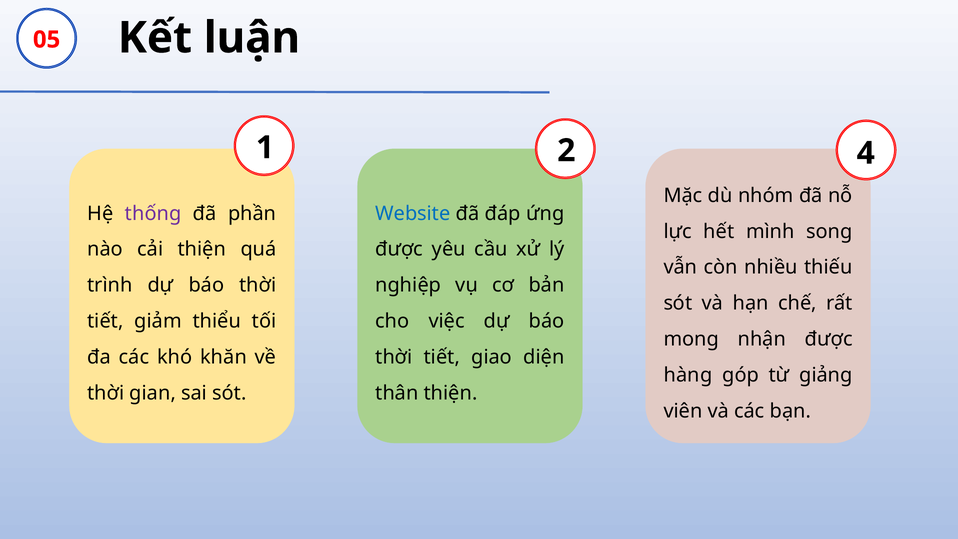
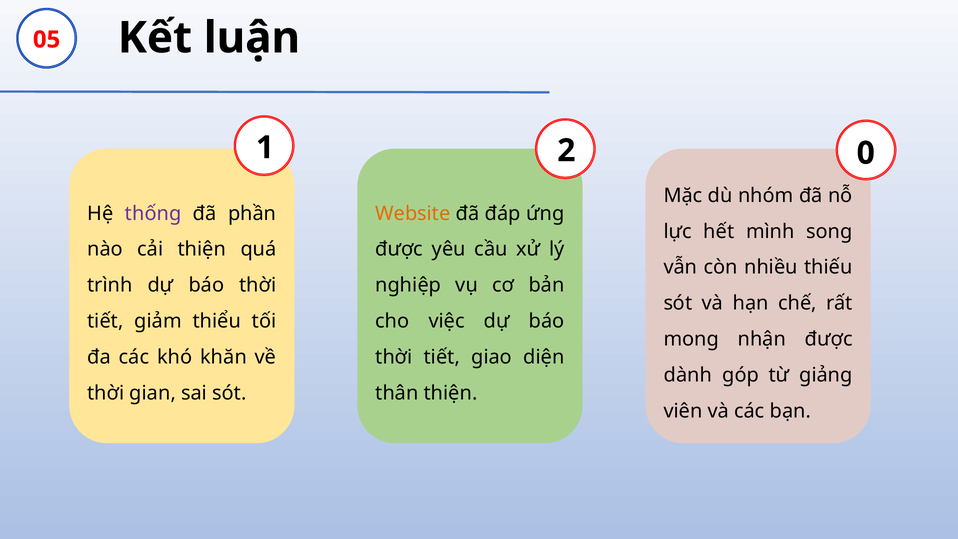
4: 4 -> 0
Website colour: blue -> orange
hàng: hàng -> dành
